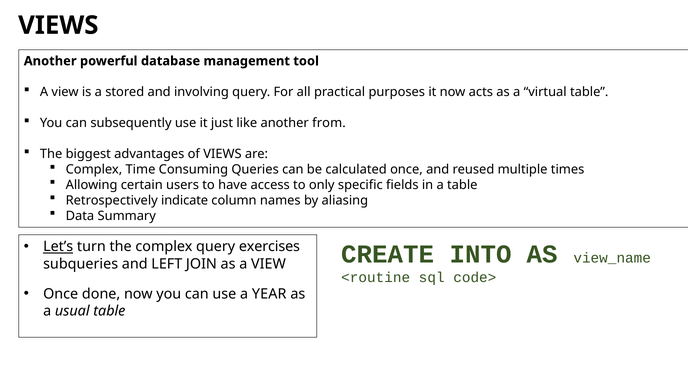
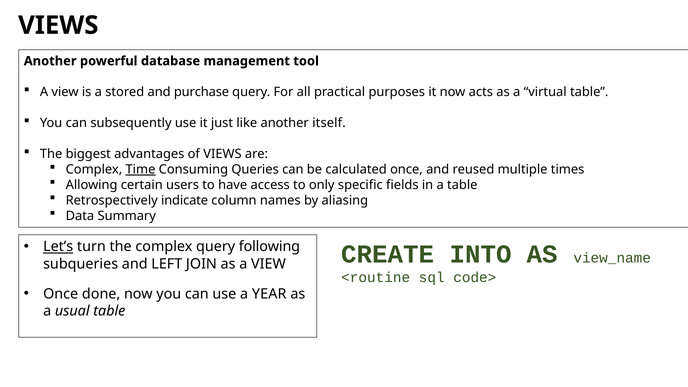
involving: involving -> purchase
from: from -> itself
Time underline: none -> present
exercises: exercises -> following
